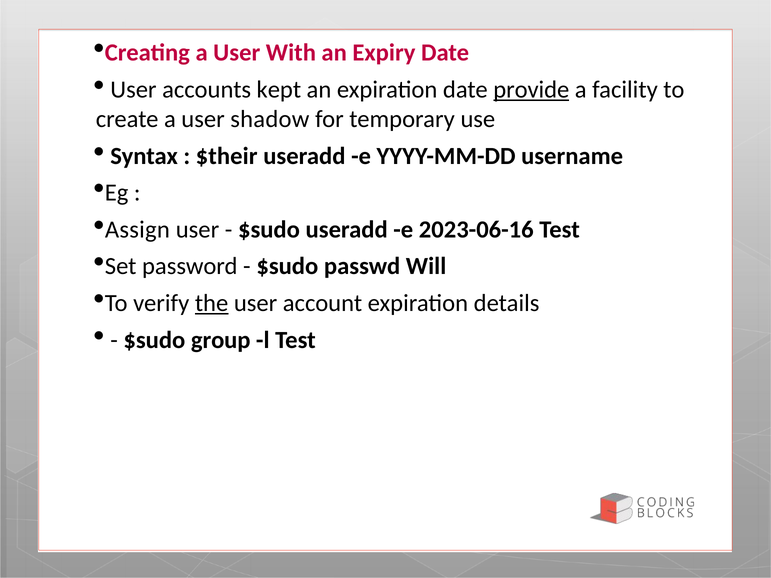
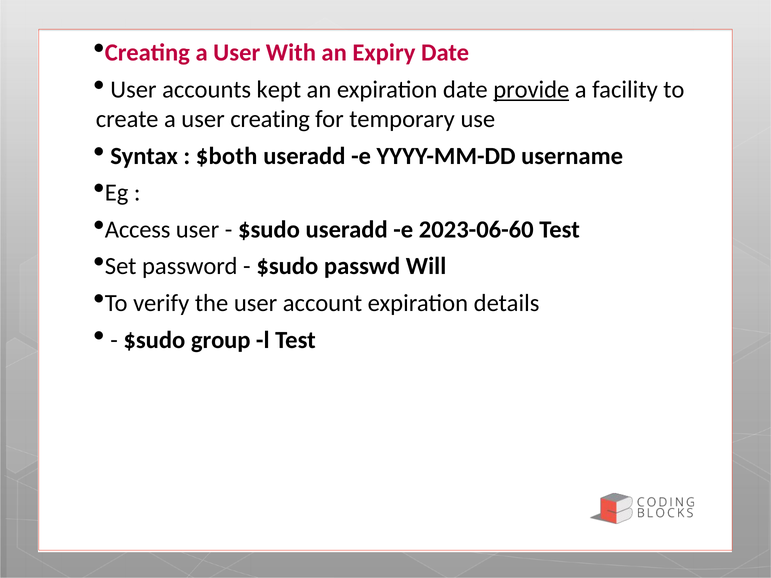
user shadow: shadow -> creating
$their: $their -> $both
Assign: Assign -> Access
2023-06-16: 2023-06-16 -> 2023-06-60
the underline: present -> none
